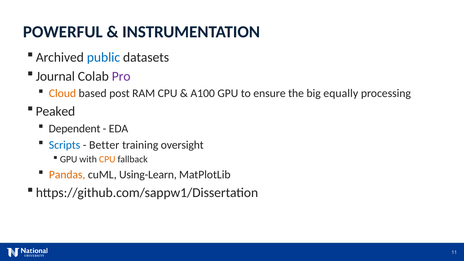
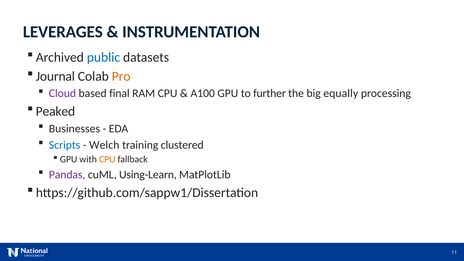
POWERFUL: POWERFUL -> LEVERAGES
Pro colour: purple -> orange
Cloud colour: orange -> purple
post: post -> final
ensure: ensure -> further
Dependent: Dependent -> Businesses
Better: Better -> Welch
oversight: oversight -> clustered
Pandas colour: orange -> purple
